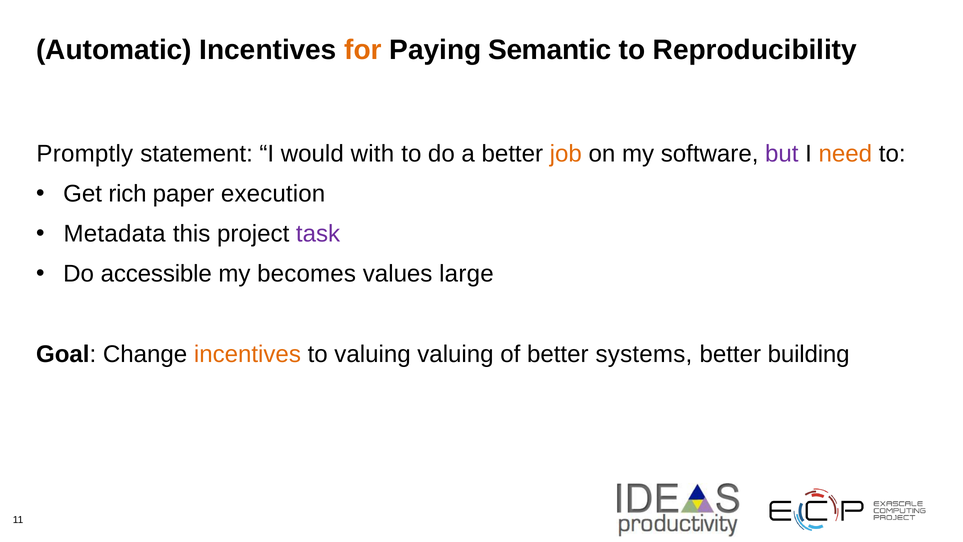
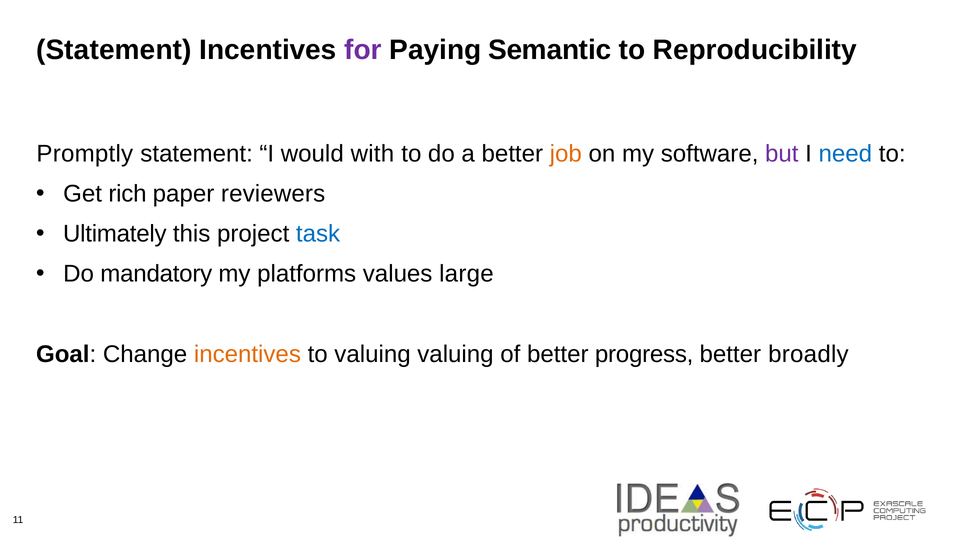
Automatic at (114, 50): Automatic -> Statement
for colour: orange -> purple
need colour: orange -> blue
execution: execution -> reviewers
Metadata: Metadata -> Ultimately
task colour: purple -> blue
accessible: accessible -> mandatory
becomes: becomes -> platforms
systems: systems -> progress
building: building -> broadly
